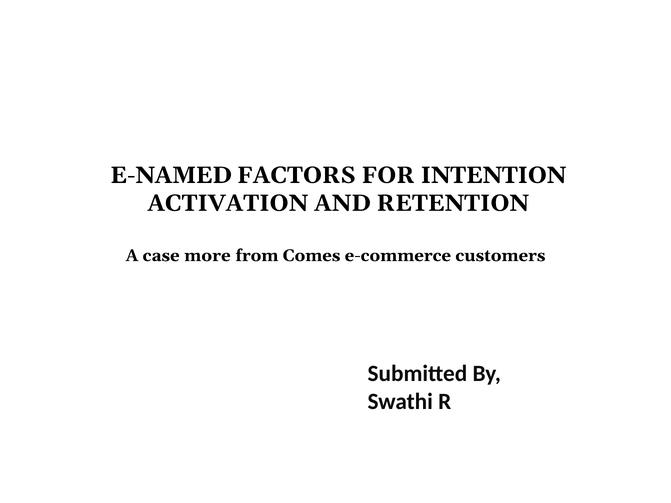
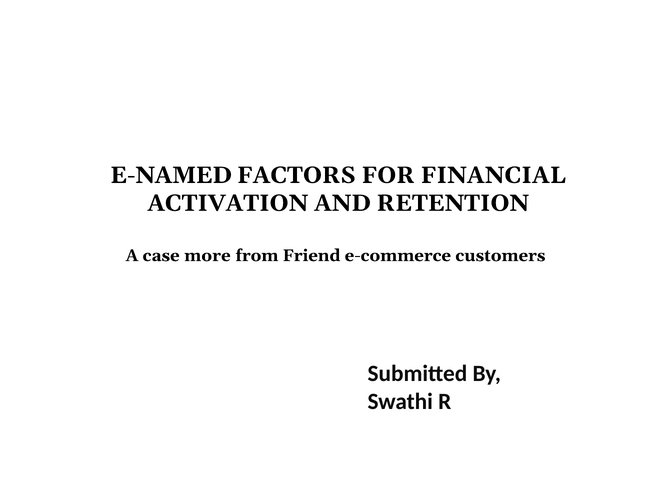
INTENTION: INTENTION -> FINANCIAL
Comes: Comes -> Friend
